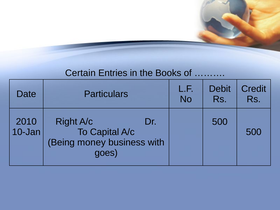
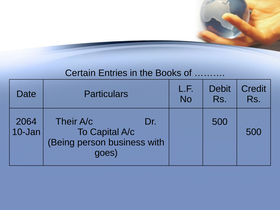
Right: Right -> Their
2010: 2010 -> 2064
money: money -> person
